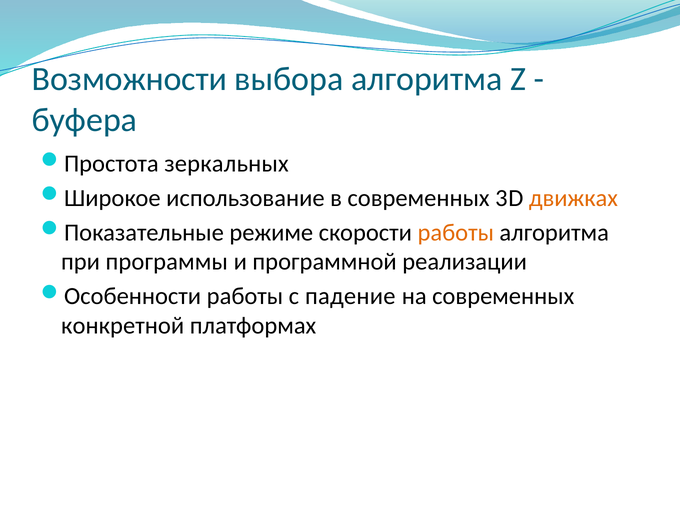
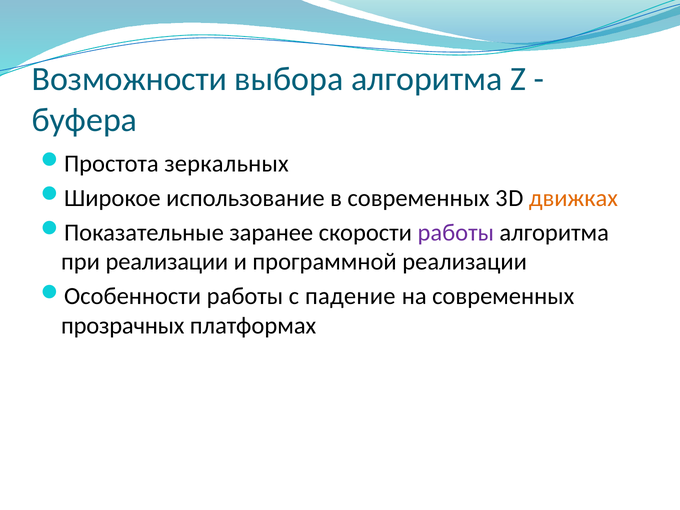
режиме: режиме -> заранее
работы at (456, 232) colour: orange -> purple
при программы: программы -> реализации
конкретной: конкретной -> прозрачных
